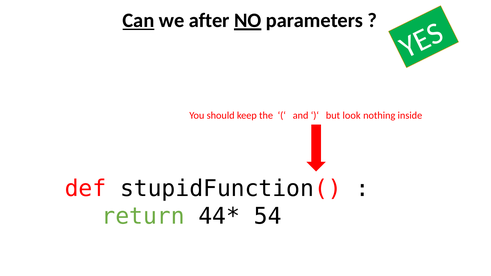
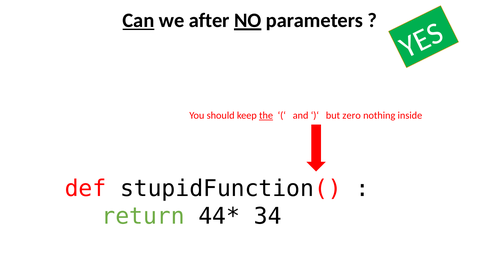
the underline: none -> present
look: look -> zero
54: 54 -> 34
